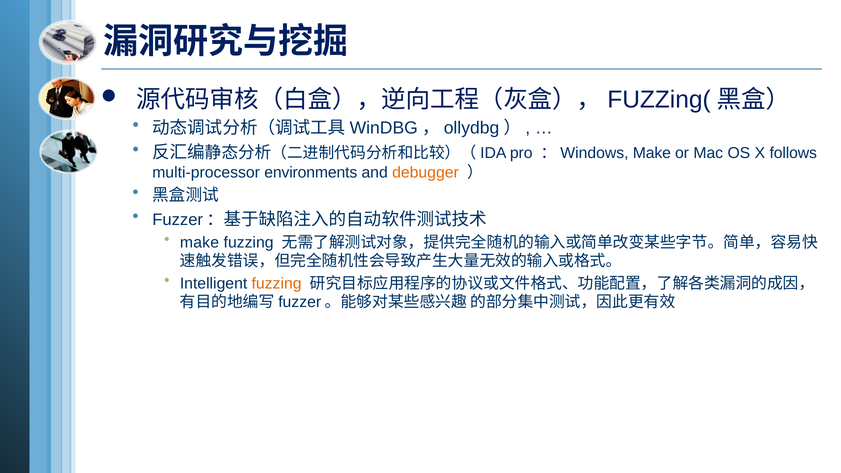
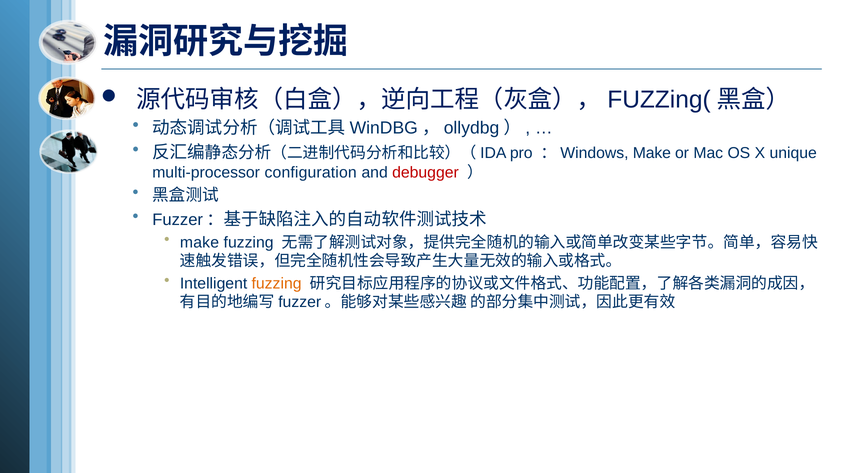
follows: follows -> unique
environments: environments -> configuration
debugger colour: orange -> red
